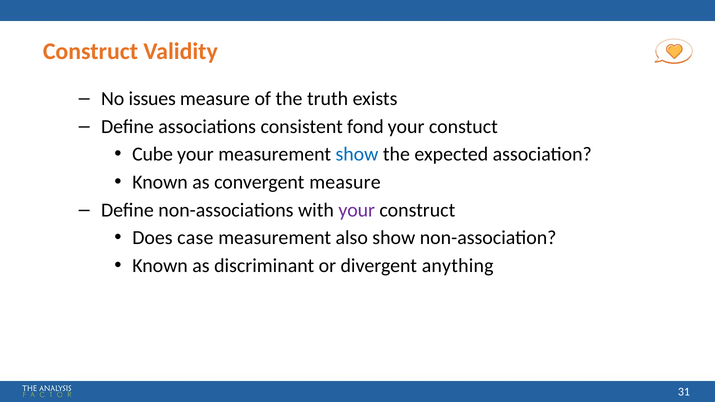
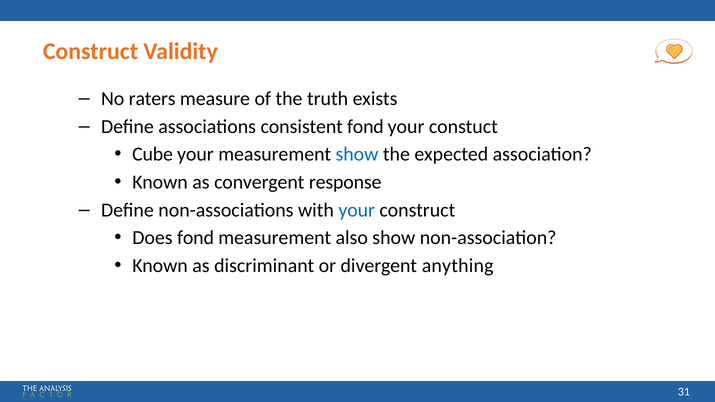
issues: issues -> raters
convergent measure: measure -> response
your at (357, 210) colour: purple -> blue
Does case: case -> fond
